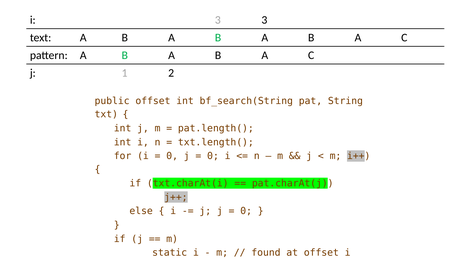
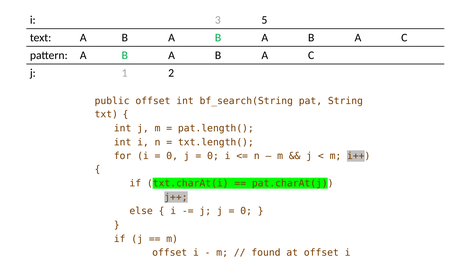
3 3: 3 -> 5
static at (170, 253): static -> offset
